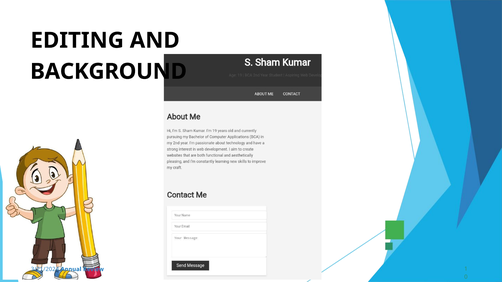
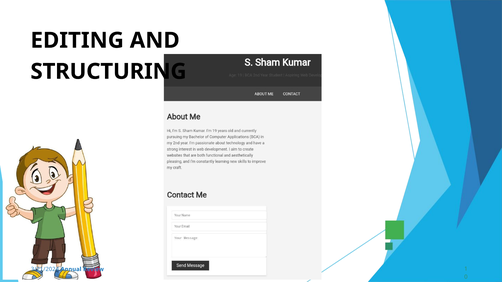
BACKGROUND: BACKGROUND -> STRUCTURING
